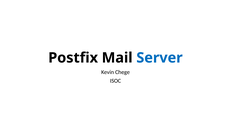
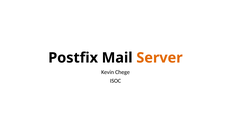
Server colour: blue -> orange
